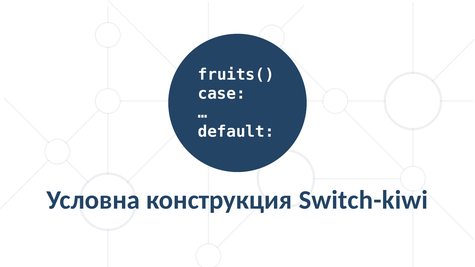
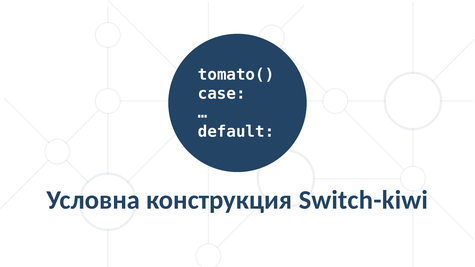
fruits(: fruits( -> tomato(
